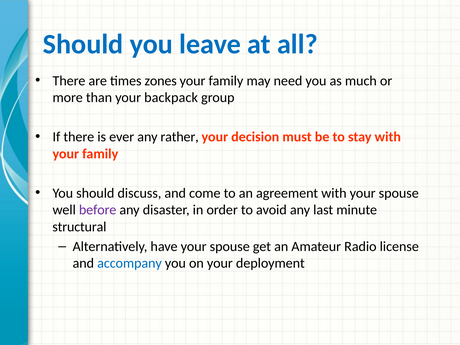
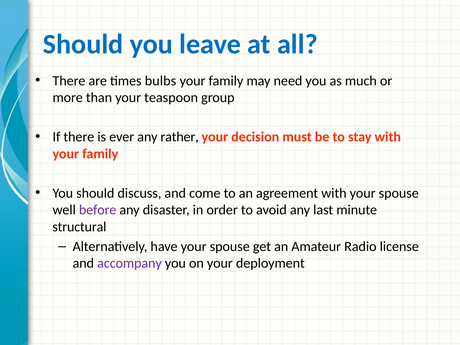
zones: zones -> bulbs
backpack: backpack -> teaspoon
accompany colour: blue -> purple
